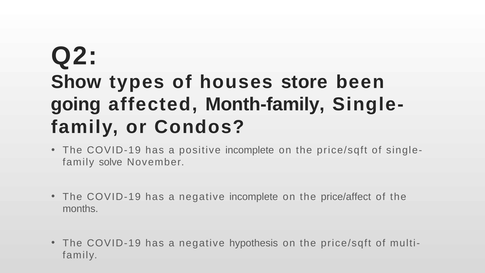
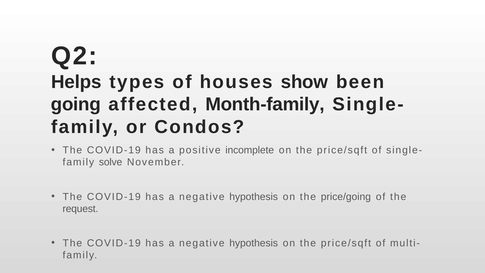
Show: Show -> Helps
store: store -> show
incomplete at (254, 197): incomplete -> hypothesis
price/affect: price/affect -> price/going
months: months -> request
